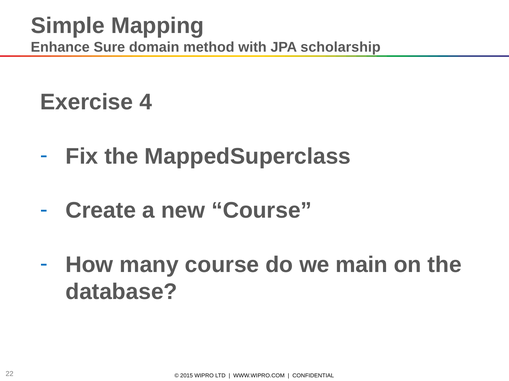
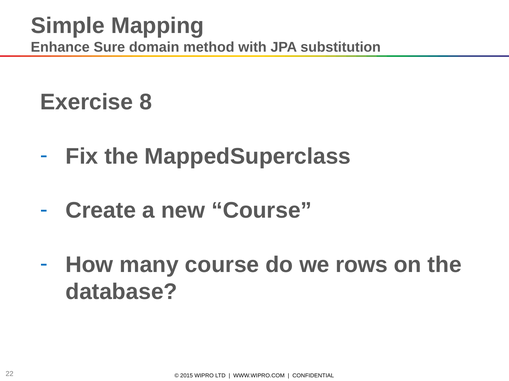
scholarship: scholarship -> substitution
4: 4 -> 8
main: main -> rows
